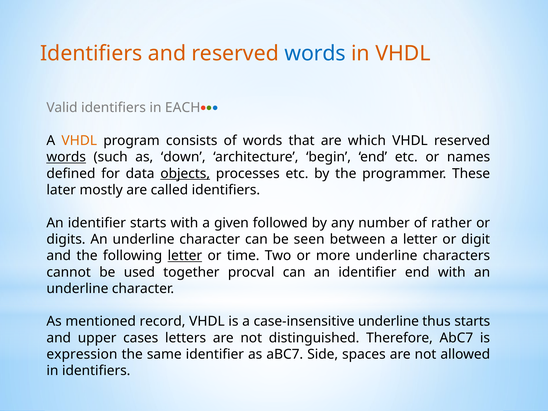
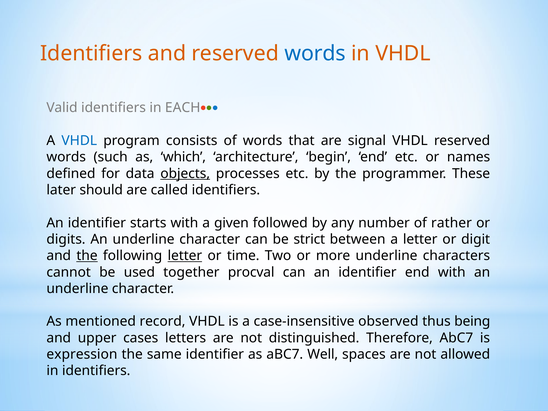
VHDL at (79, 141) colour: orange -> blue
which: which -> signal
words at (66, 157) underline: present -> none
down: down -> which
mostly: mostly -> should
seen: seen -> strict
the at (87, 256) underline: none -> present
case-insensitive underline: underline -> observed
thus starts: starts -> being
Side: Side -> Well
